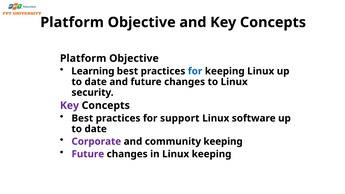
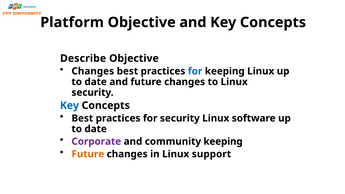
Platform at (83, 58): Platform -> Describe
Learning at (93, 71): Learning -> Changes
Key at (69, 105) colour: purple -> blue
for support: support -> security
Future at (88, 154) colour: purple -> orange
Linux keeping: keeping -> support
